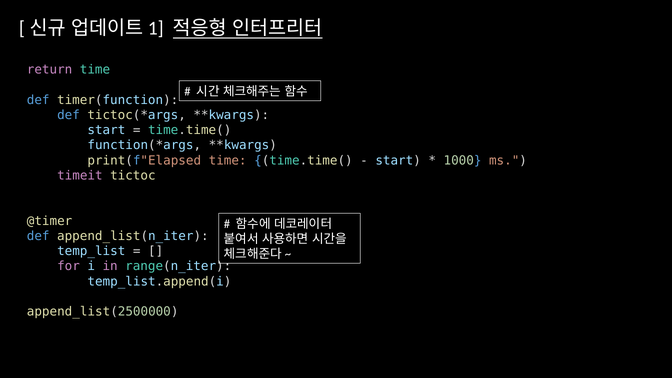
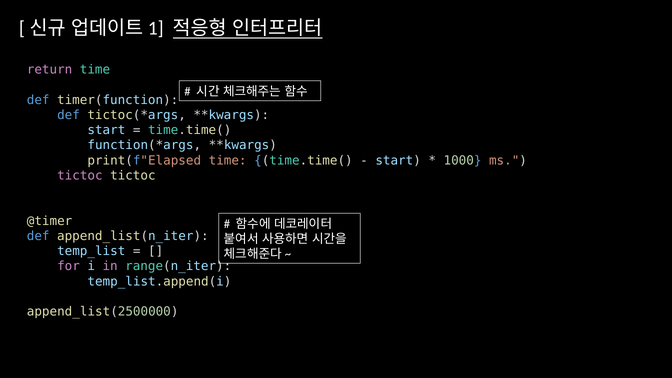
timeit at (80, 176): timeit -> tictoc
